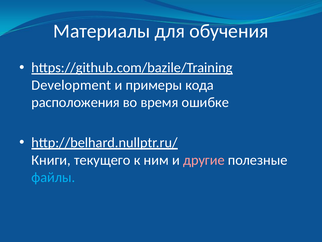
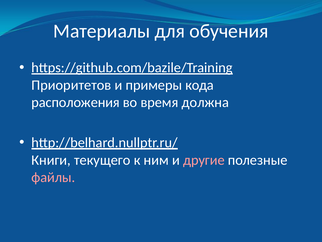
Development: Development -> Приоритетов
ошибке: ошибке -> должна
файлы colour: light blue -> pink
